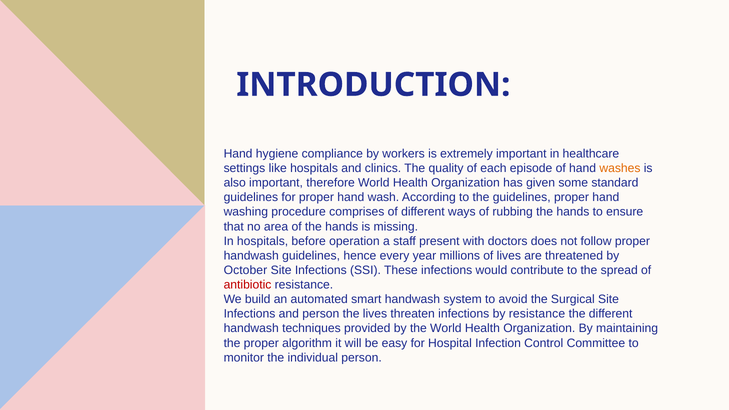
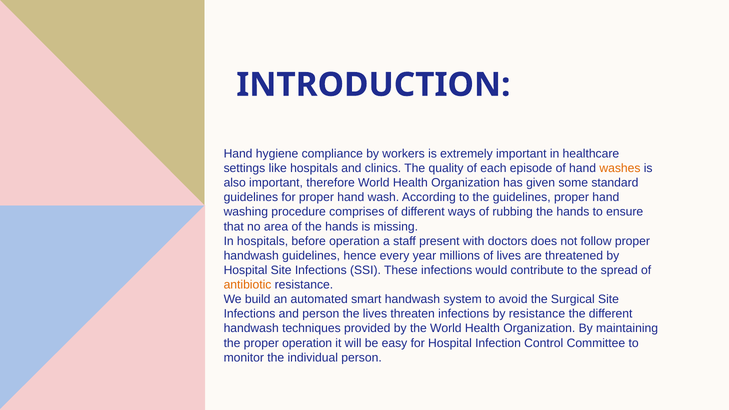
October at (245, 270): October -> Hospital
antibiotic colour: red -> orange
proper algorithm: algorithm -> operation
